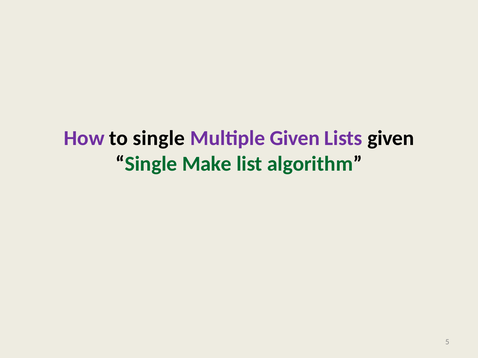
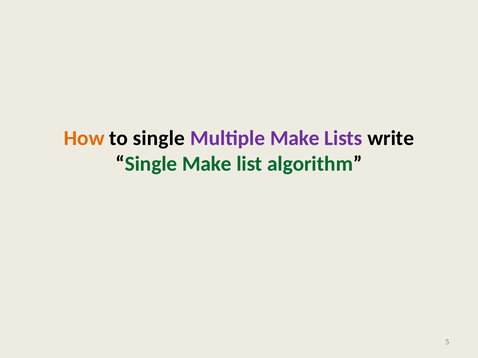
How colour: purple -> orange
Multiple Given: Given -> Make
Lists given: given -> write
